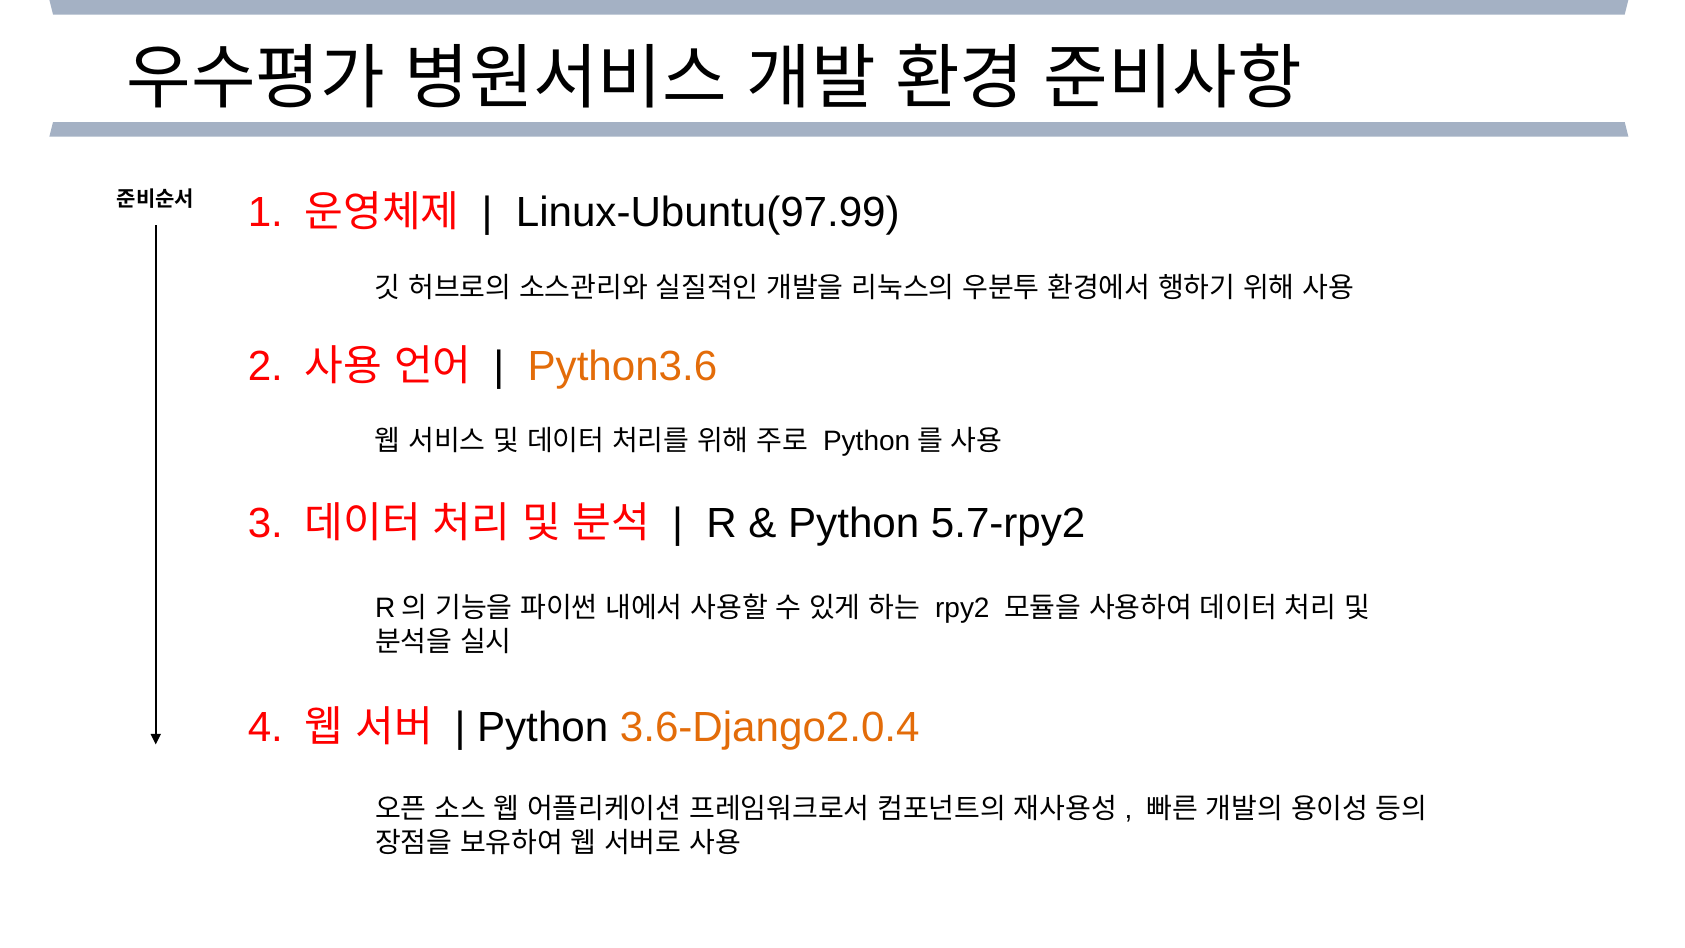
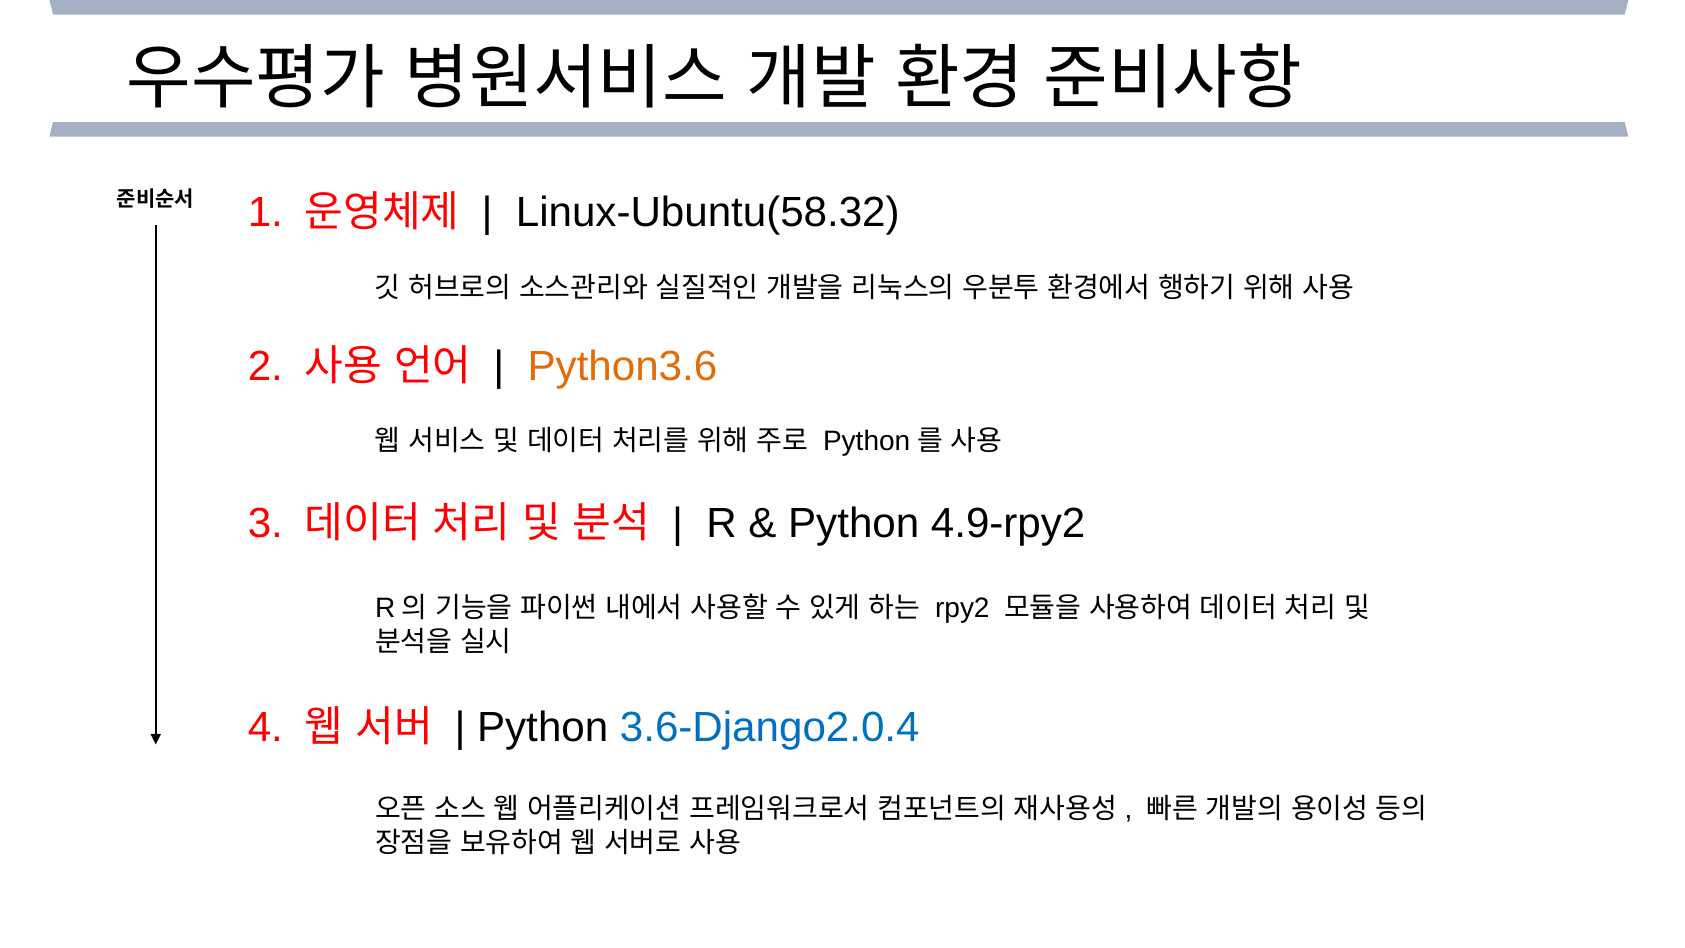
Linux-Ubuntu(97.99: Linux-Ubuntu(97.99 -> Linux-Ubuntu(58.32
5.7-rpy2: 5.7-rpy2 -> 4.9-rpy2
3.6-Django2.0.4 colour: orange -> blue
